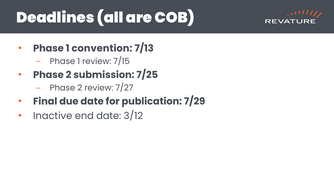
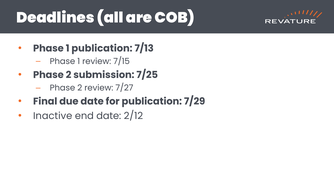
1 convention: convention -> publication
3/12: 3/12 -> 2/12
